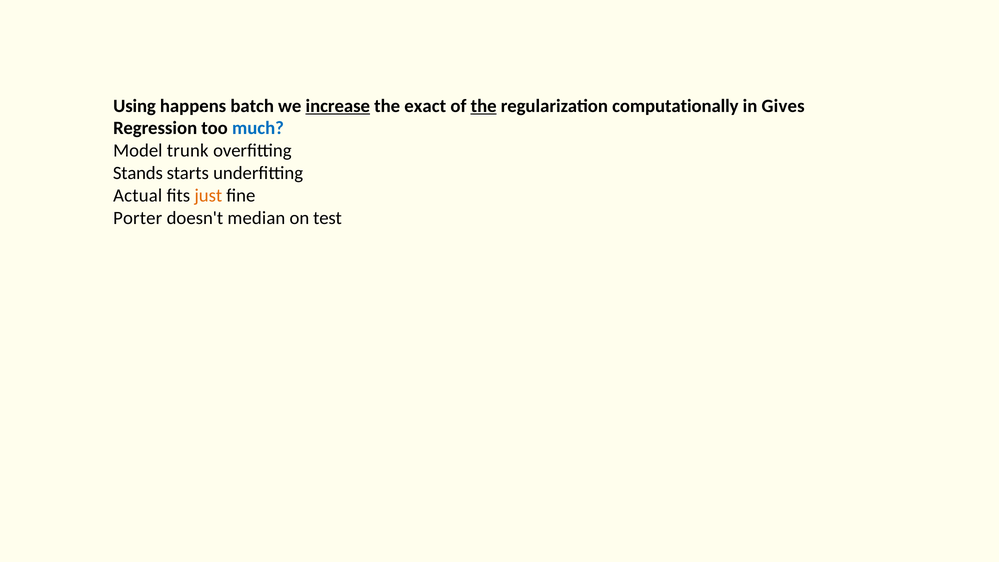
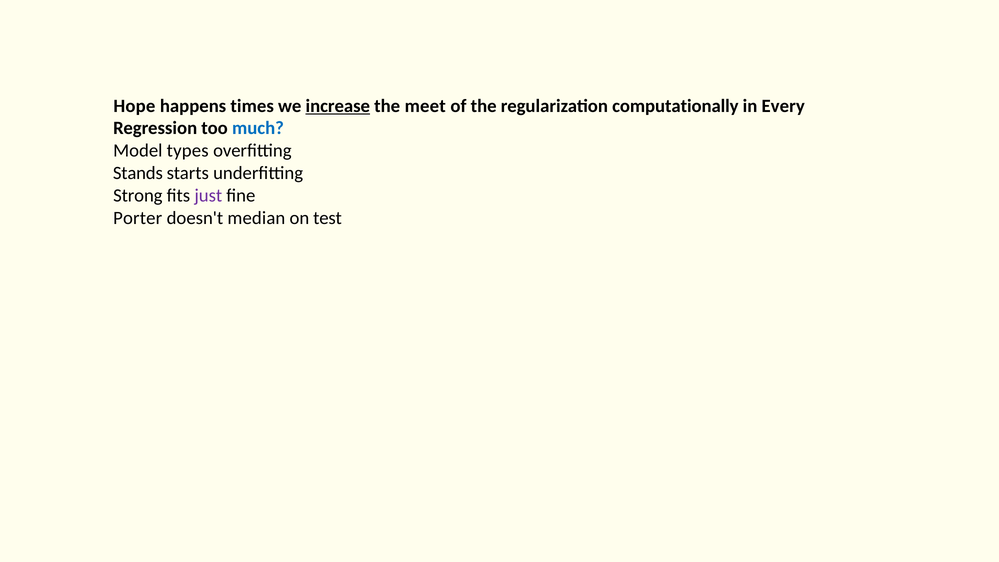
Using: Using -> Hope
batch: batch -> times
exact: exact -> meet
the at (484, 106) underline: present -> none
Gives: Gives -> Every
trunk: trunk -> types
Actual: Actual -> Strong
just colour: orange -> purple
